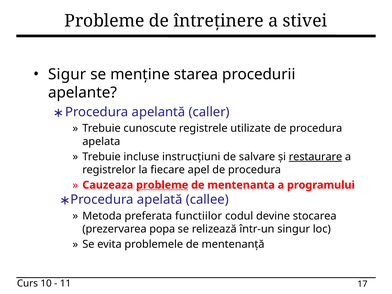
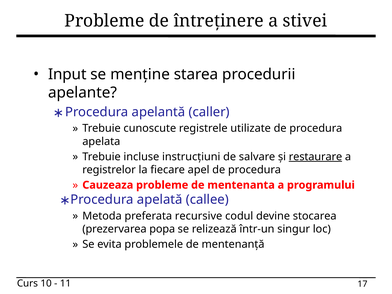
Sigur: Sigur -> Input
probleme at (162, 185) underline: present -> none
functiilor: functiilor -> recursive
